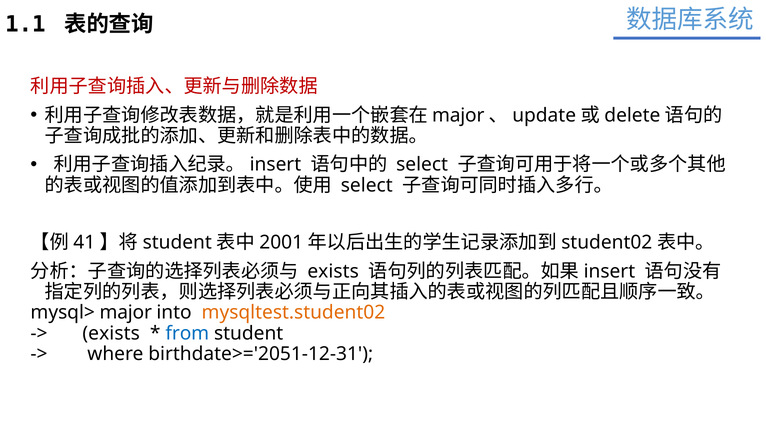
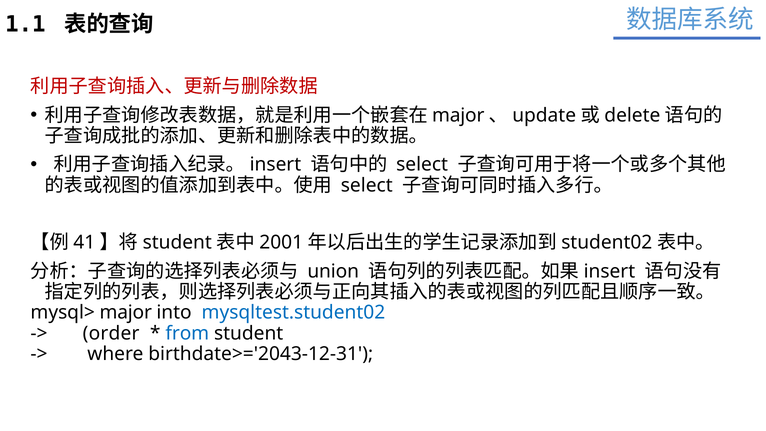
exists at (333, 271): exists -> union
mysqltest.student02 colour: orange -> blue
exists at (111, 333): exists -> order
birthdate>='2051-12-31: birthdate>='2051-12-31 -> birthdate>='2043-12-31
